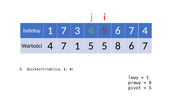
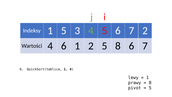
1 7: 7 -> 5
7 4: 4 -> 2
4 7: 7 -> 6
1 5: 5 -> 2
